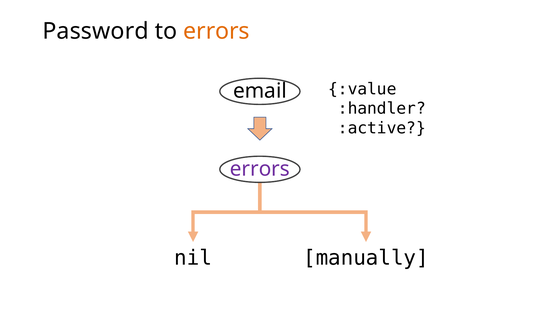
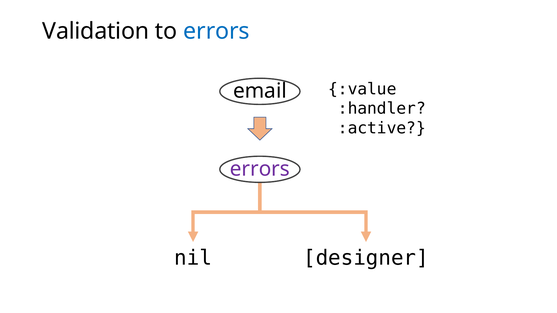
Password: Password -> Validation
errors at (216, 31) colour: orange -> blue
manually: manually -> designer
